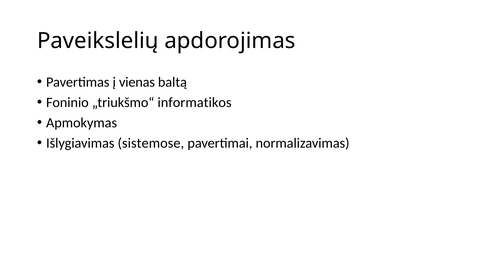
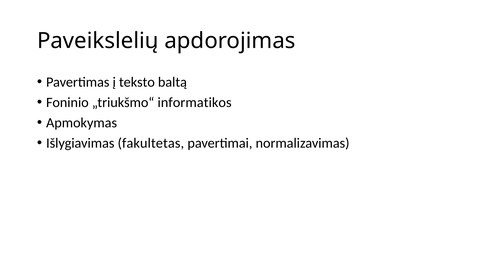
vienas: vienas -> teksto
sistemose: sistemose -> fakultetas
